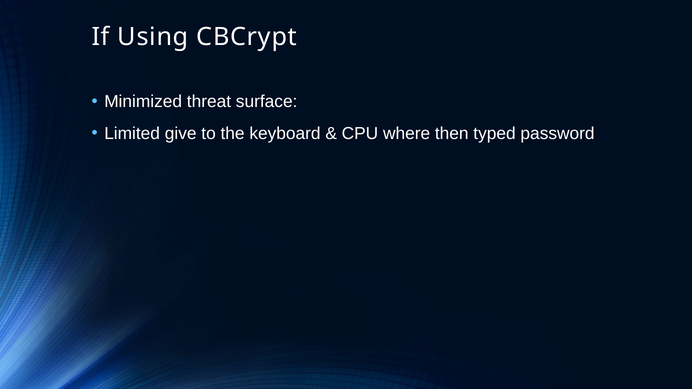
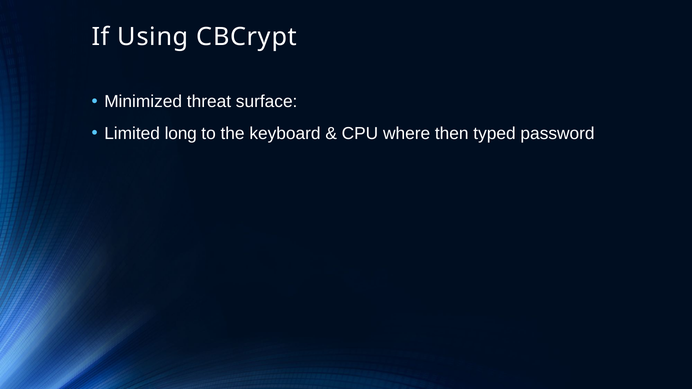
give: give -> long
